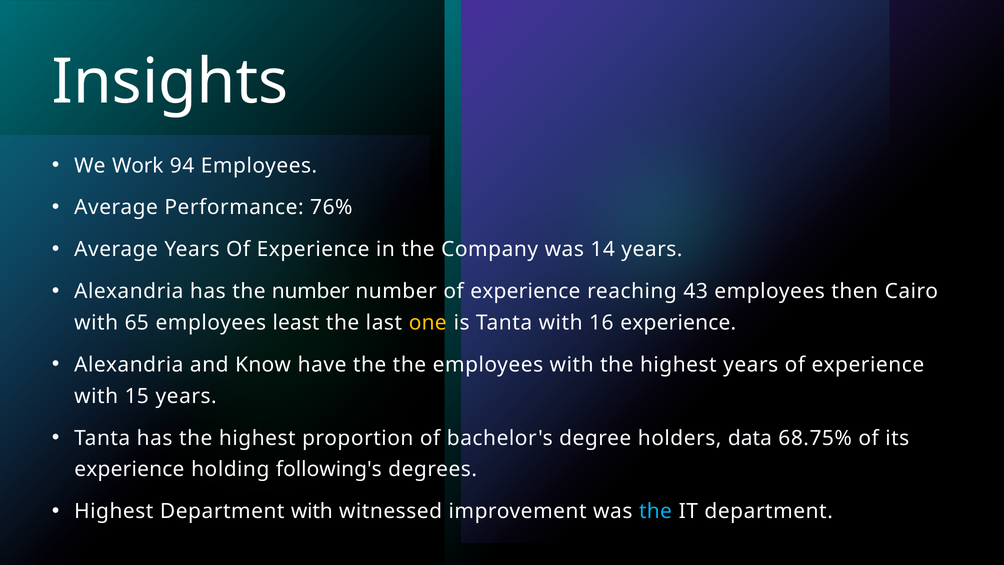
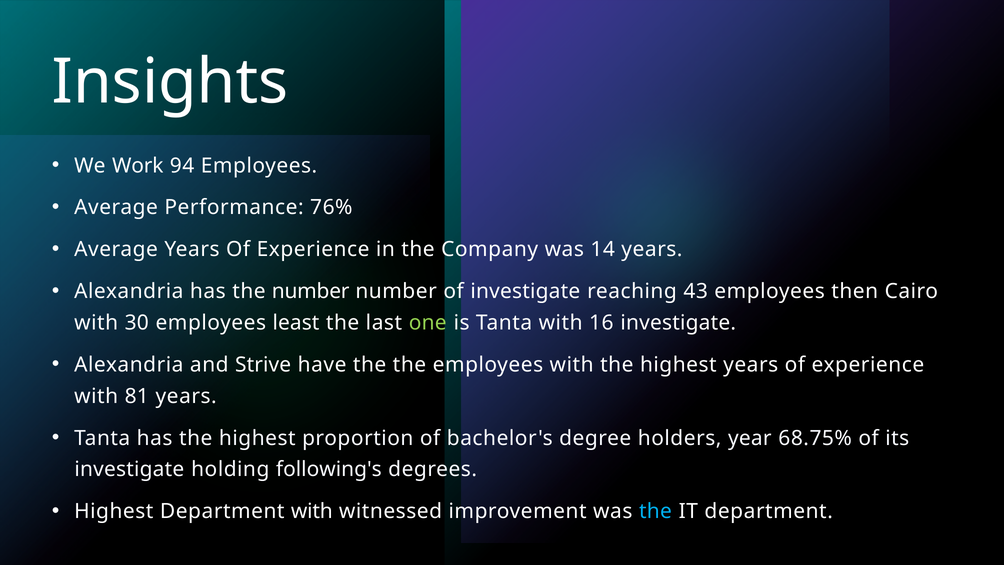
number of experience: experience -> investigate
65: 65 -> 30
one colour: yellow -> light green
16 experience: experience -> investigate
Know: Know -> Strive
15: 15 -> 81
data: data -> year
experience at (129, 469): experience -> investigate
